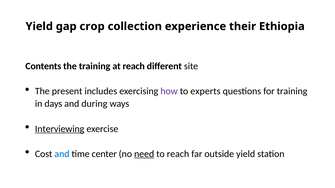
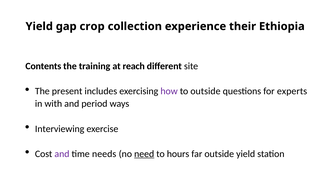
to experts: experts -> outside
for training: training -> experts
days: days -> with
during: during -> period
Interviewing underline: present -> none
and at (62, 154) colour: blue -> purple
center: center -> needs
to reach: reach -> hours
